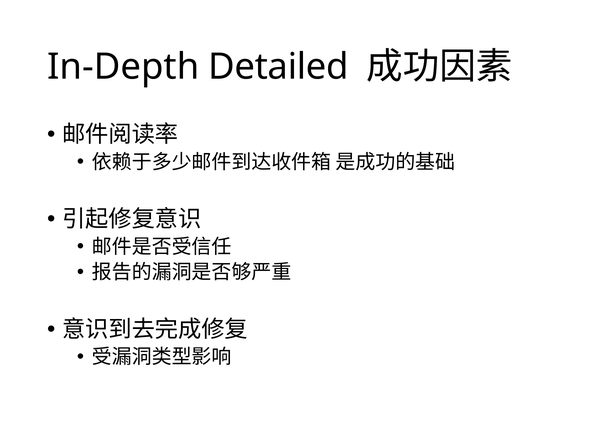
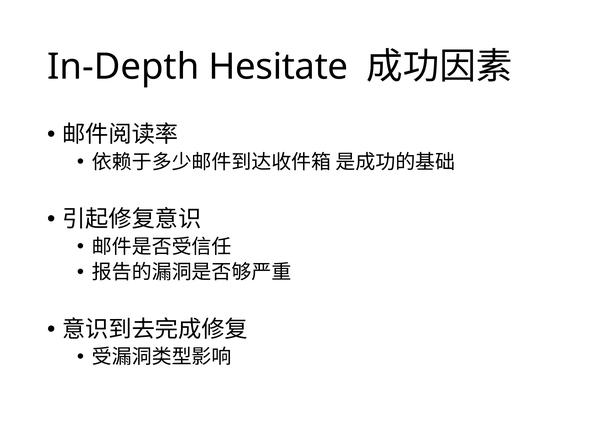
Detailed: Detailed -> Hesitate
